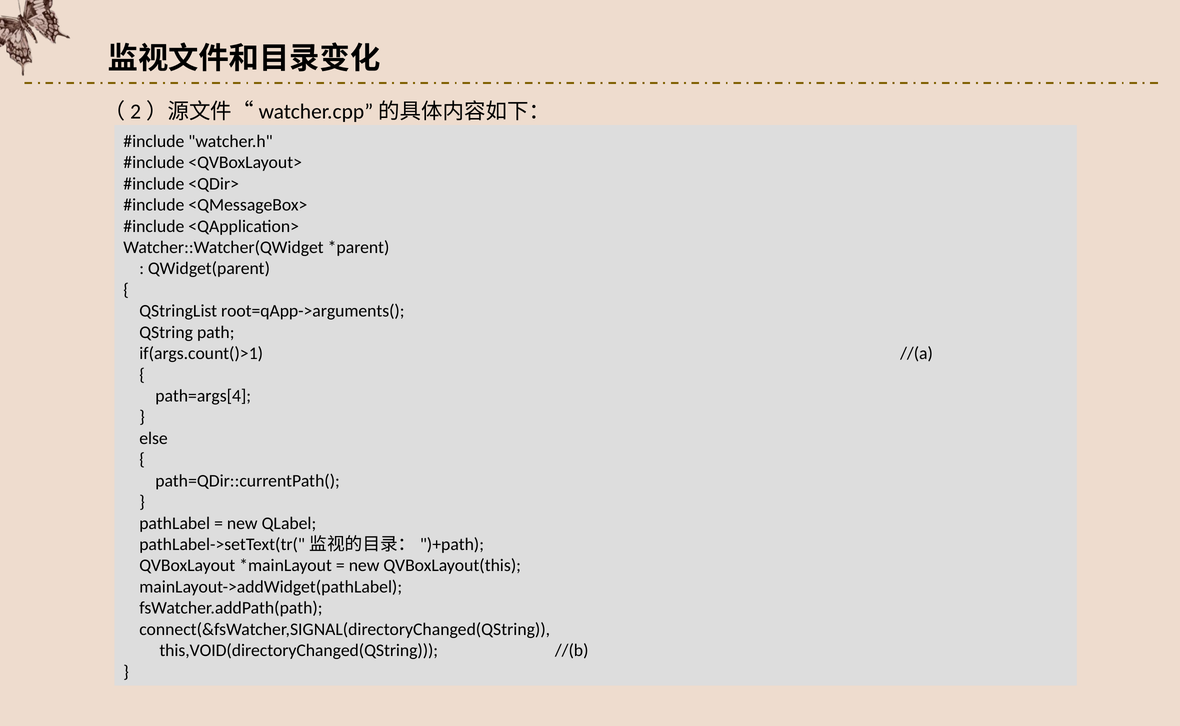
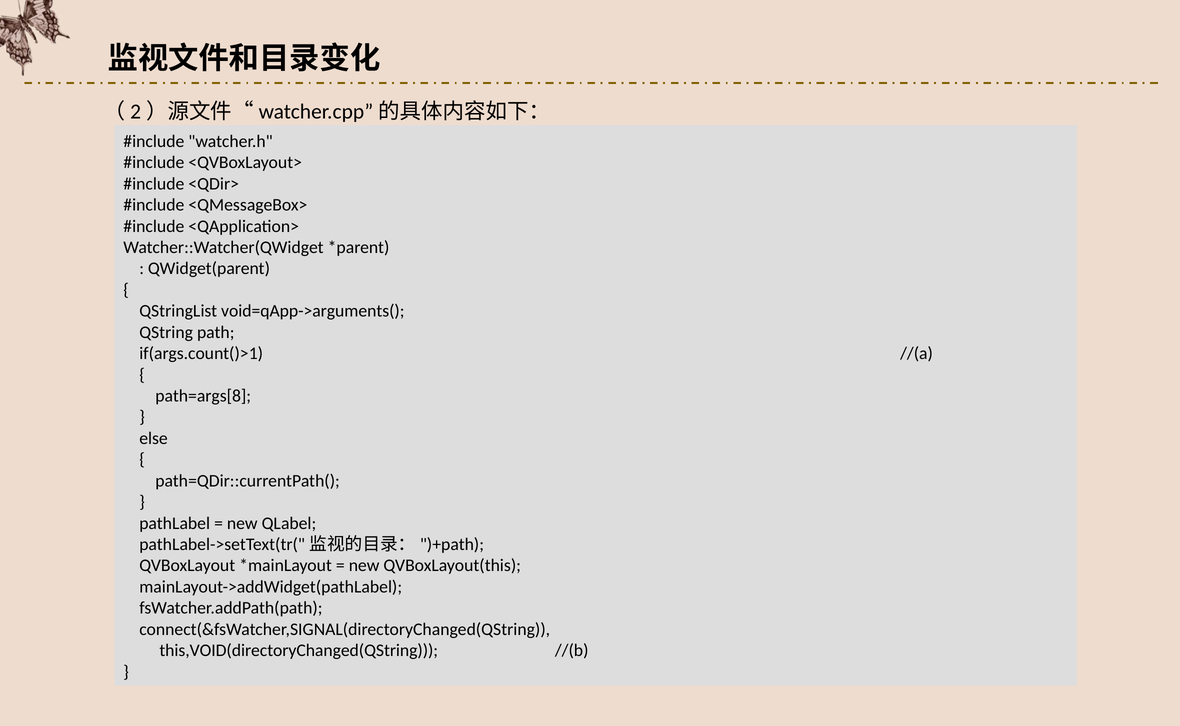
root=qApp->arguments(: root=qApp->arguments( -> void=qApp->arguments(
path=args[4: path=args[4 -> path=args[8
